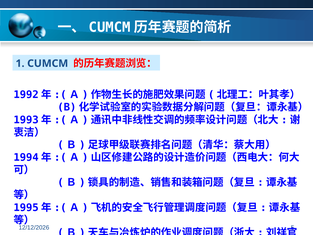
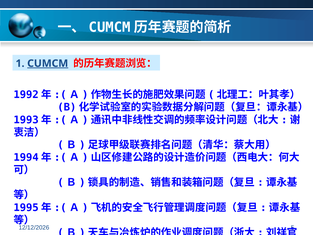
CUMCM underline: none -> present
